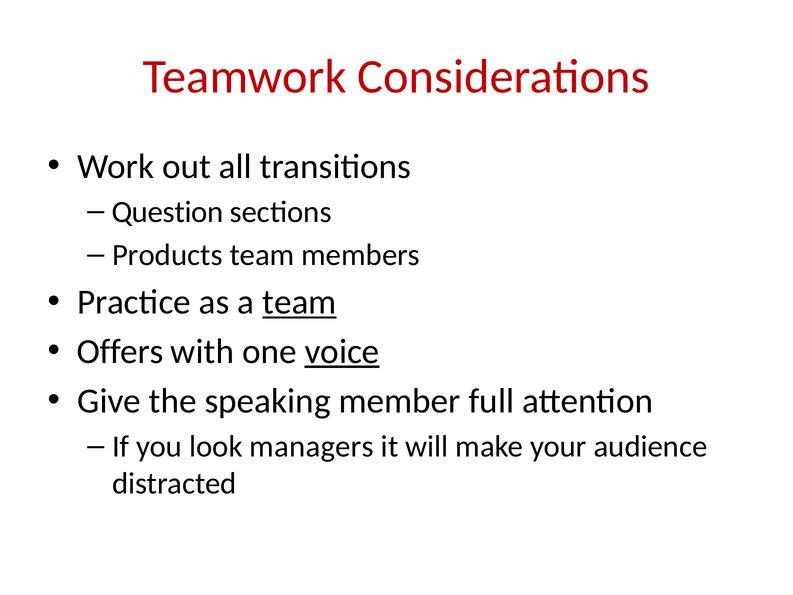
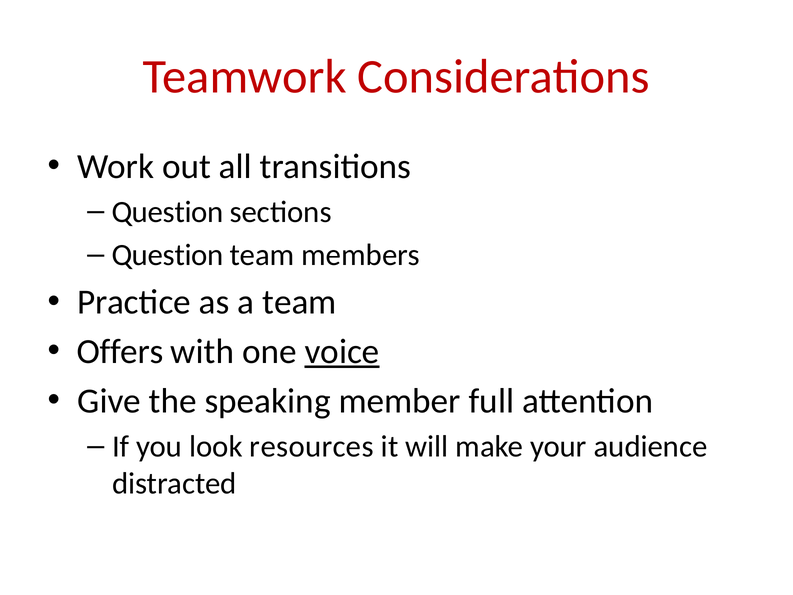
Products at (167, 255): Products -> Question
team at (299, 302) underline: present -> none
managers: managers -> resources
